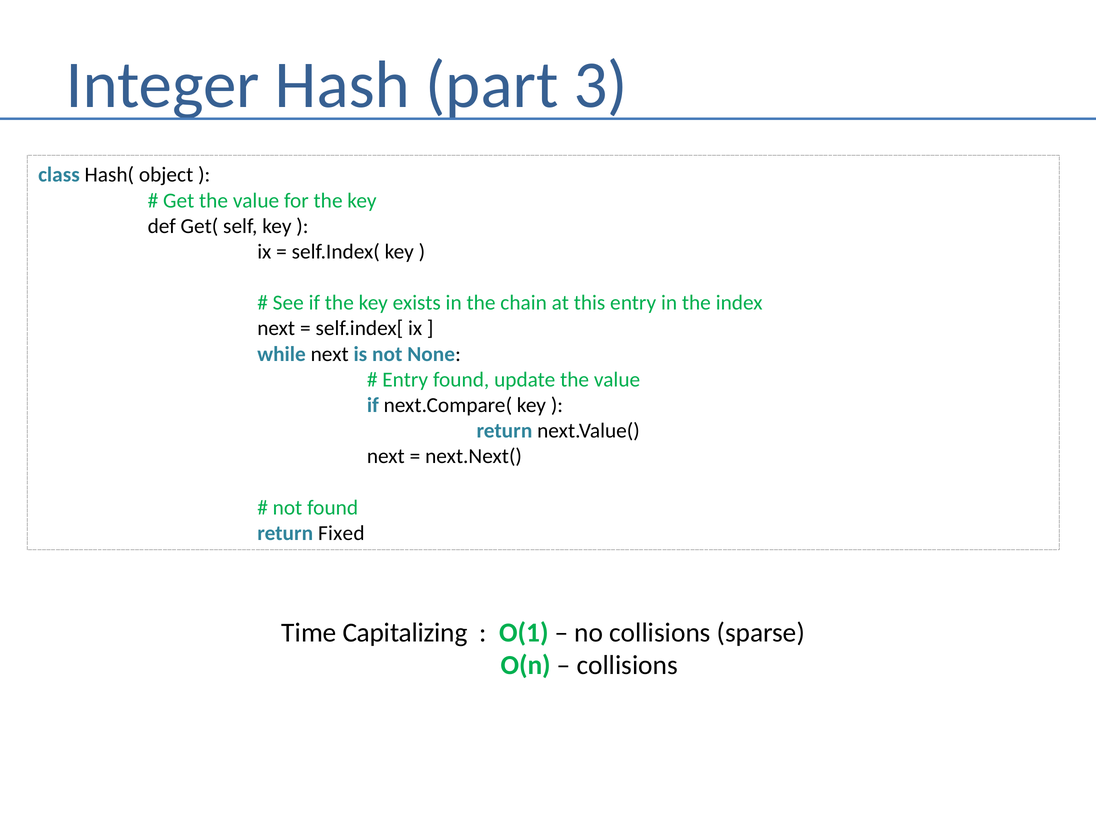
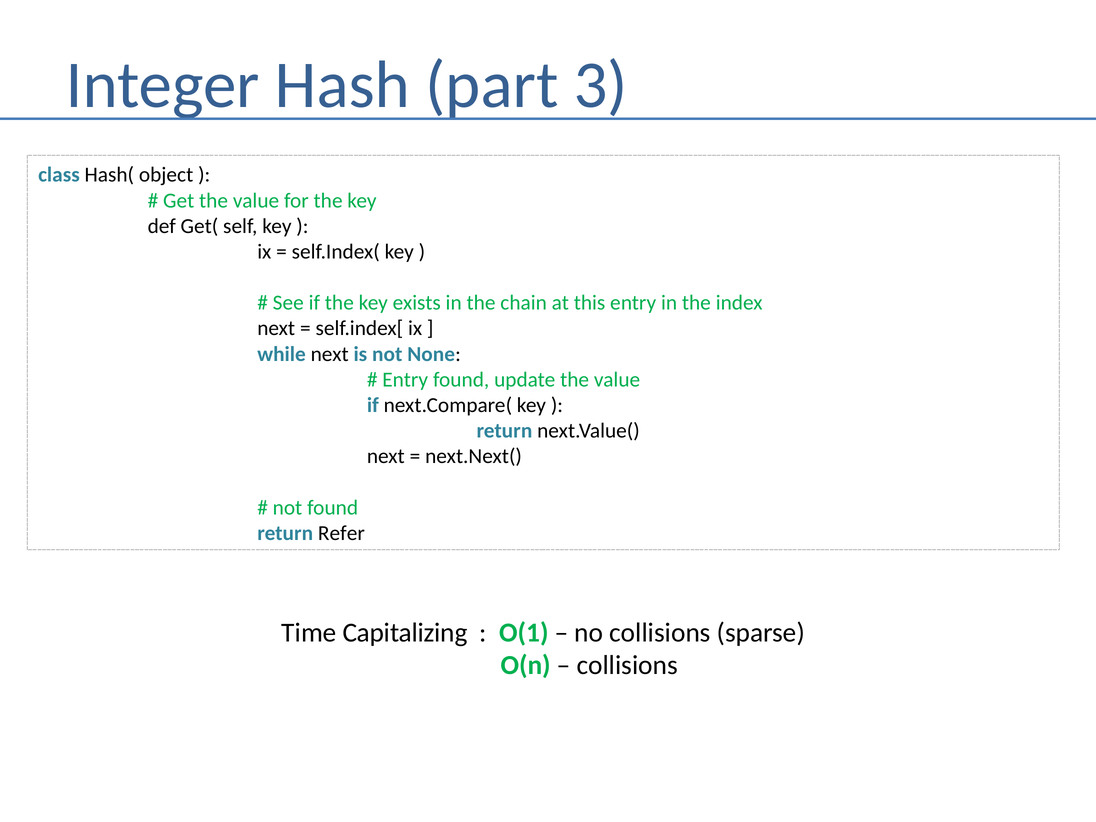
Fixed: Fixed -> Refer
